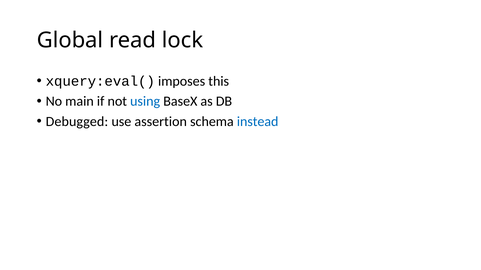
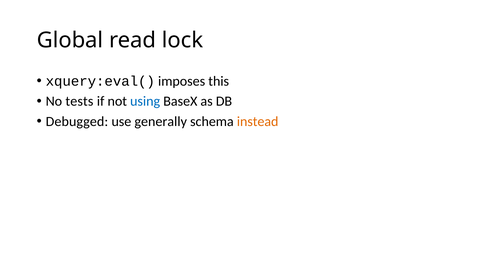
main: main -> tests
assertion: assertion -> generally
instead colour: blue -> orange
